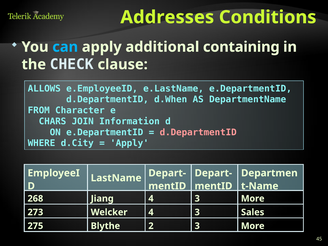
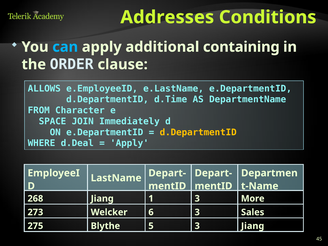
CHECK: CHECK -> ORDER
d.When: d.When -> d.Time
CHARS: CHARS -> SPACE
Information: Information -> Immediately
d.DepartmentID at (198, 132) colour: pink -> yellow
d.City: d.City -> d.Deal
Jiang 4: 4 -> 1
Welcker 4: 4 -> 6
2: 2 -> 5
More at (253, 226): More -> Jiang
